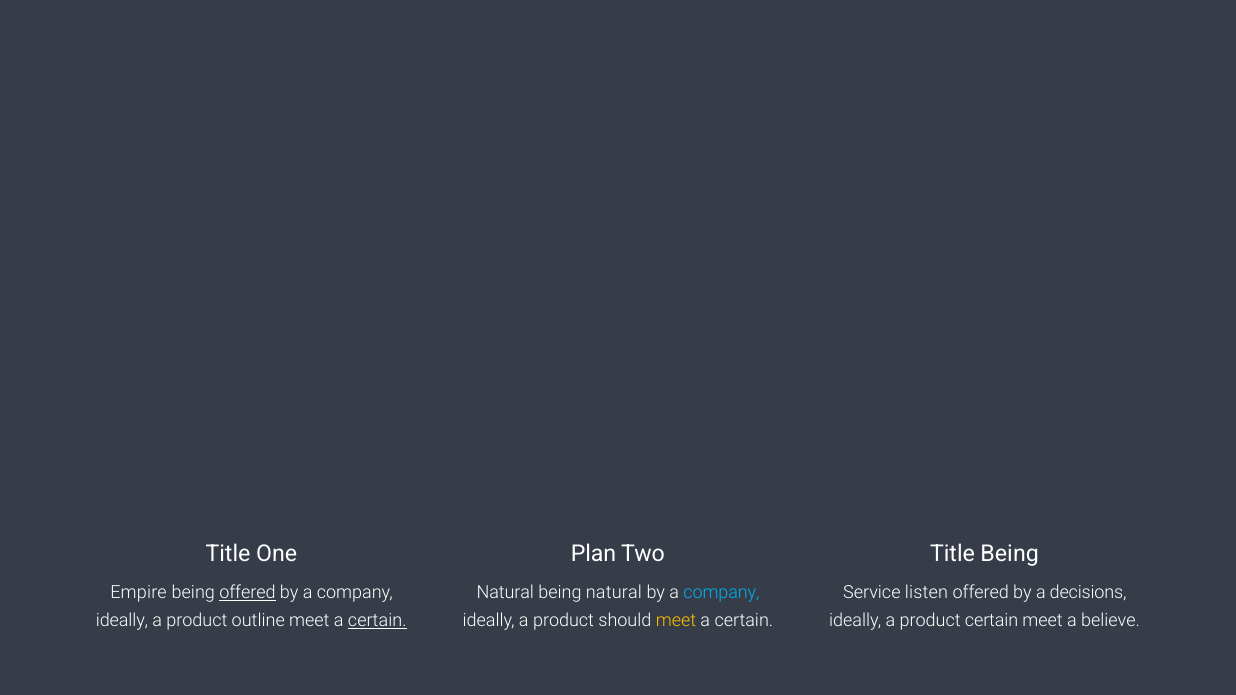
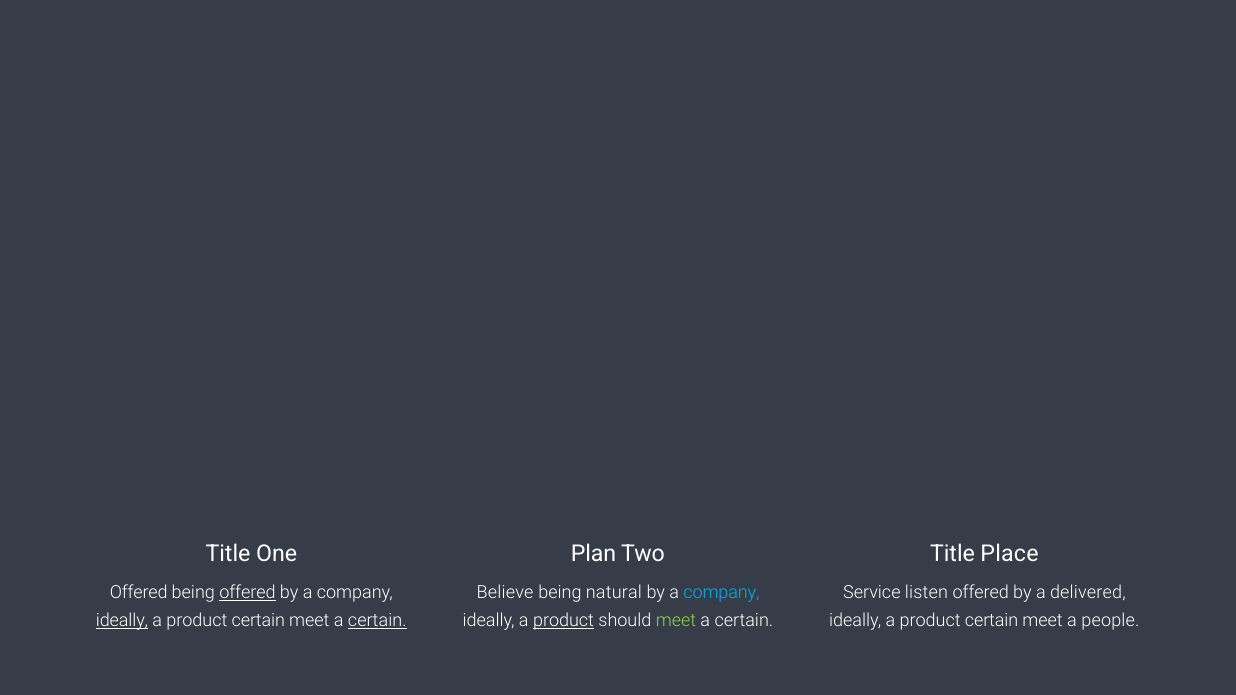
Title Being: Being -> Place
Empire at (139, 593): Empire -> Offered
Natural at (505, 593): Natural -> Believe
decisions: decisions -> delivered
ideally at (122, 621) underline: none -> present
outline at (258, 621): outline -> certain
product at (564, 621) underline: none -> present
meet at (676, 621) colour: yellow -> light green
believe: believe -> people
